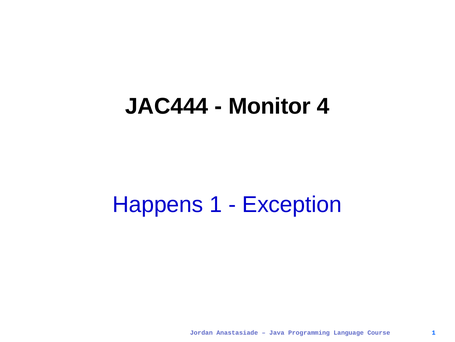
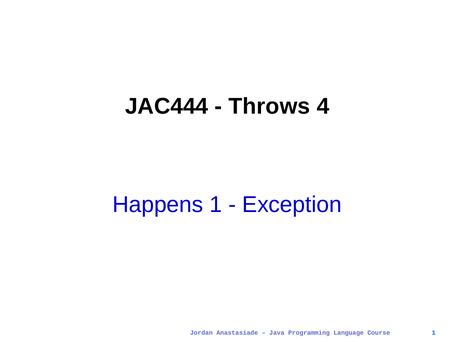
Monitor: Monitor -> Throws
